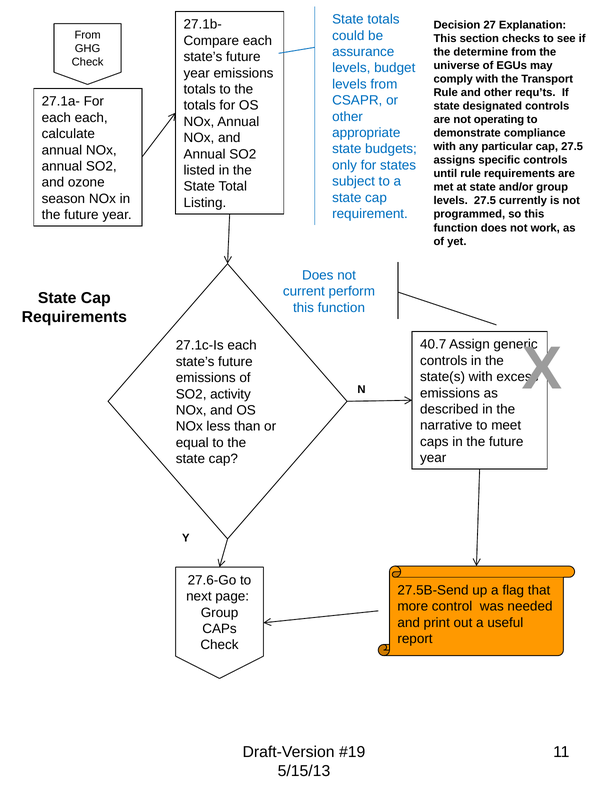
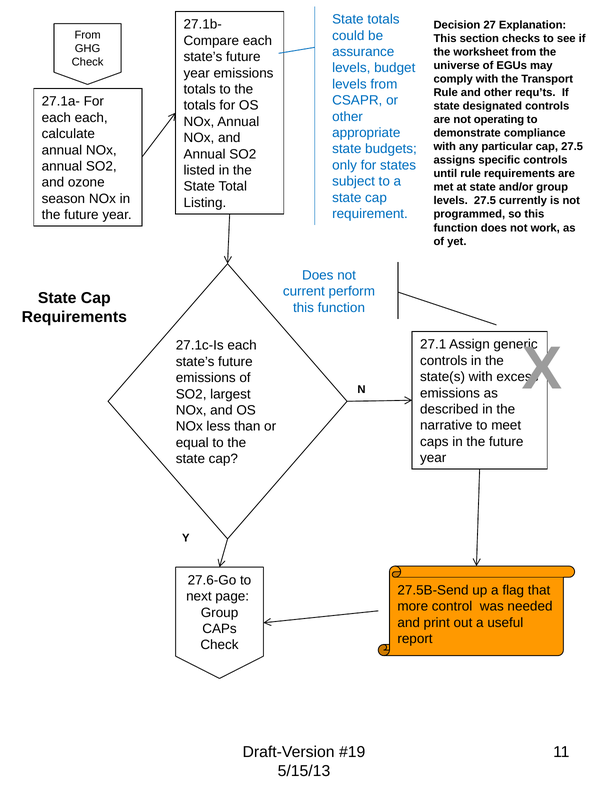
determine: determine -> worksheet
40.7: 40.7 -> 27.1
activity: activity -> largest
